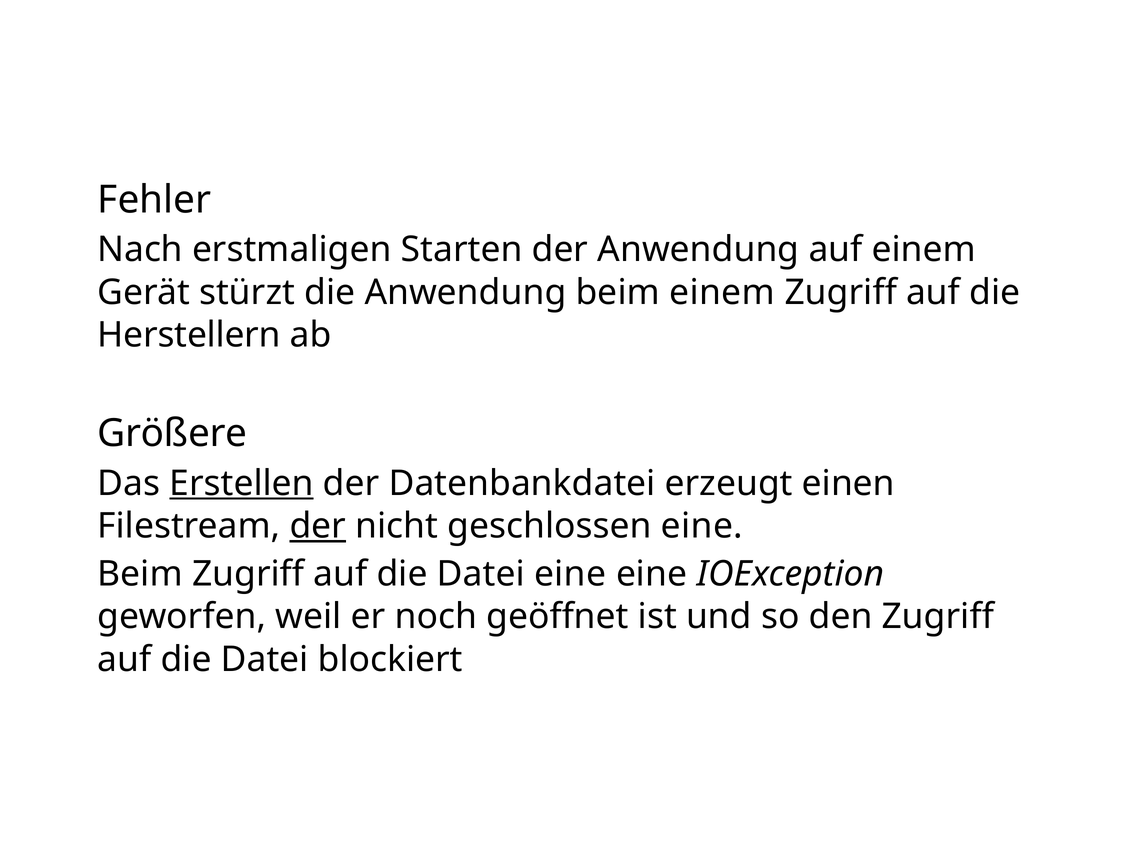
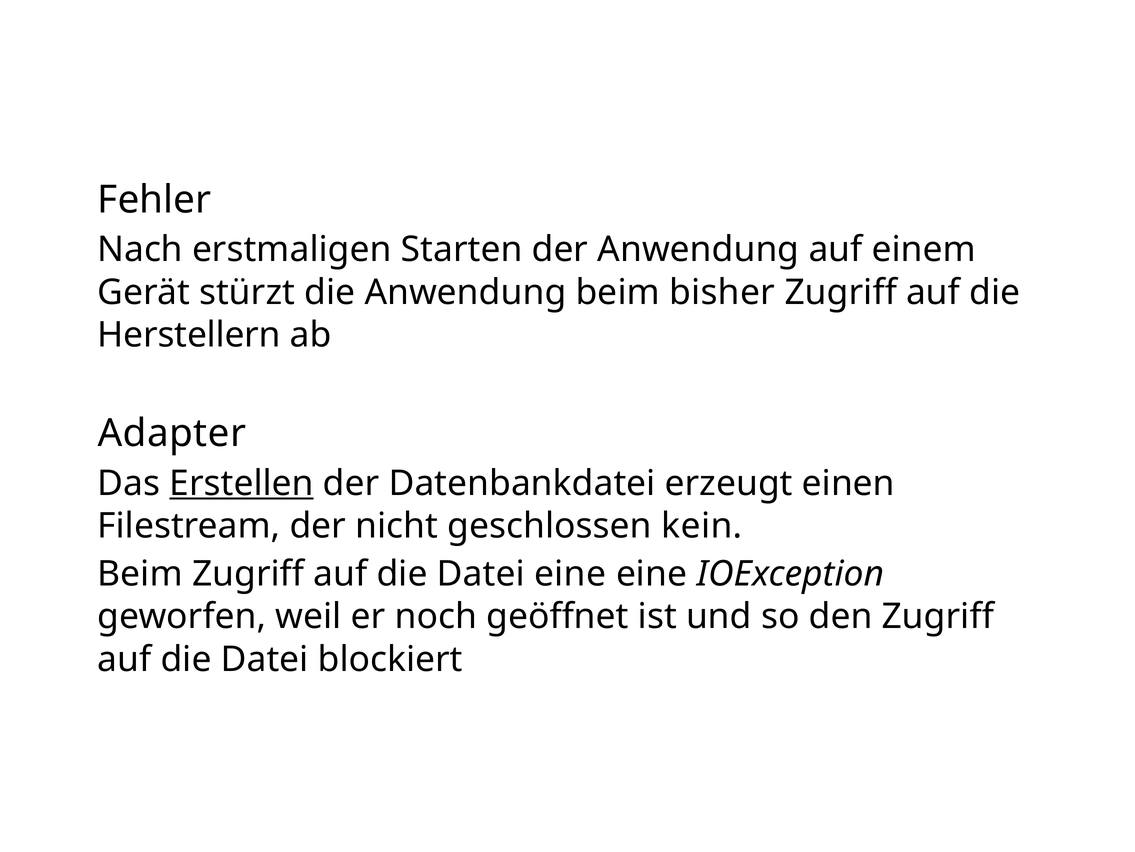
beim einem: einem -> bisher
Größere: Größere -> Adapter
der at (318, 526) underline: present -> none
geschlossen eine: eine -> kein
